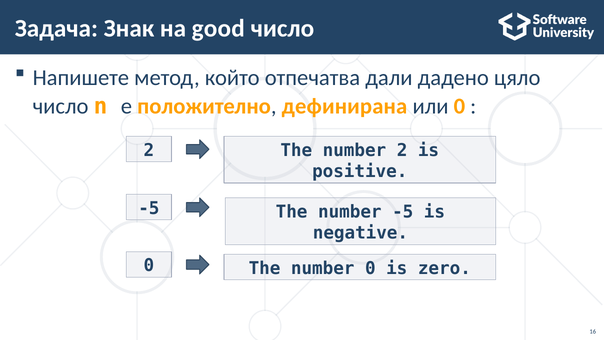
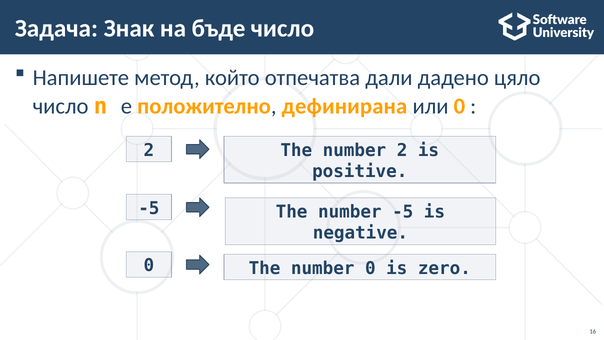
good: good -> бъде
